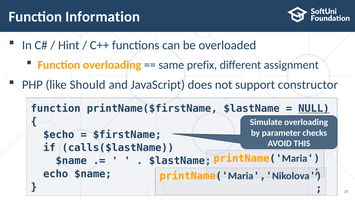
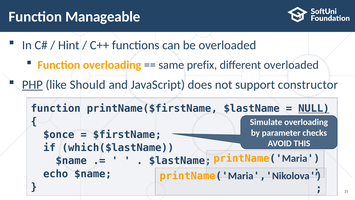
Information: Information -> Manageable
different assignment: assignment -> overloaded
PHP underline: none -> present
$echo: $echo -> $once
calls($lastName: calls($lastName -> which($lastName
